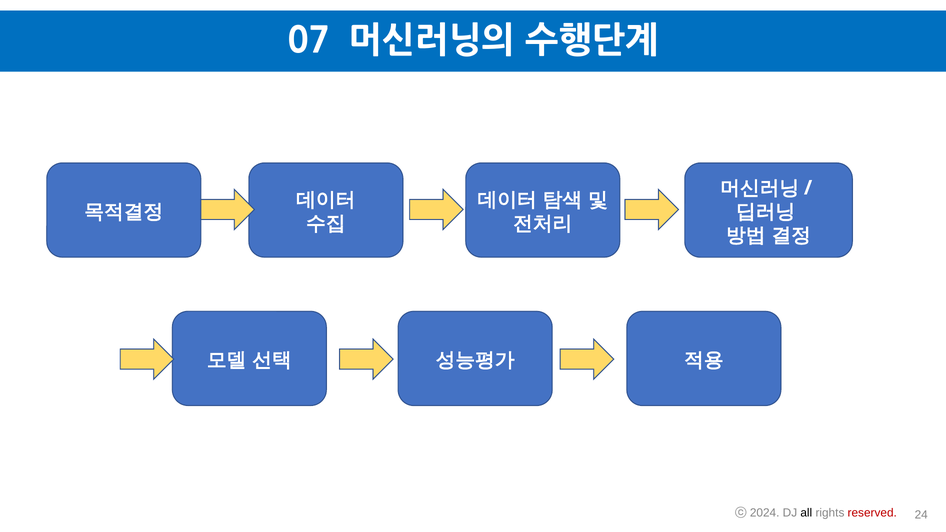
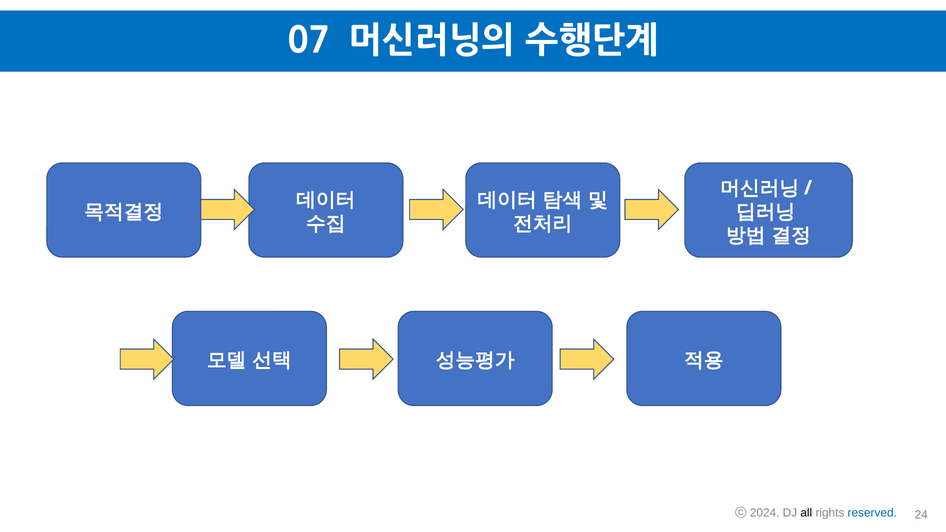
reserved colour: red -> blue
